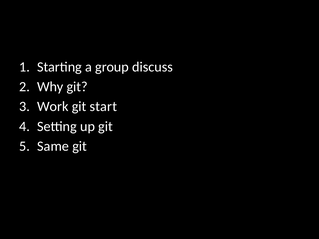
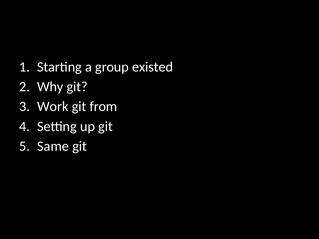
discuss: discuss -> existed
start: start -> from
